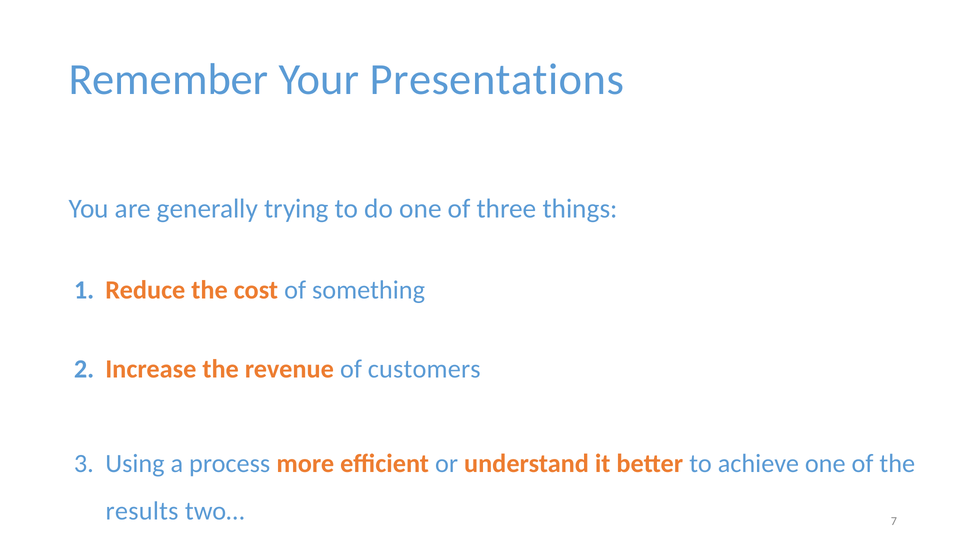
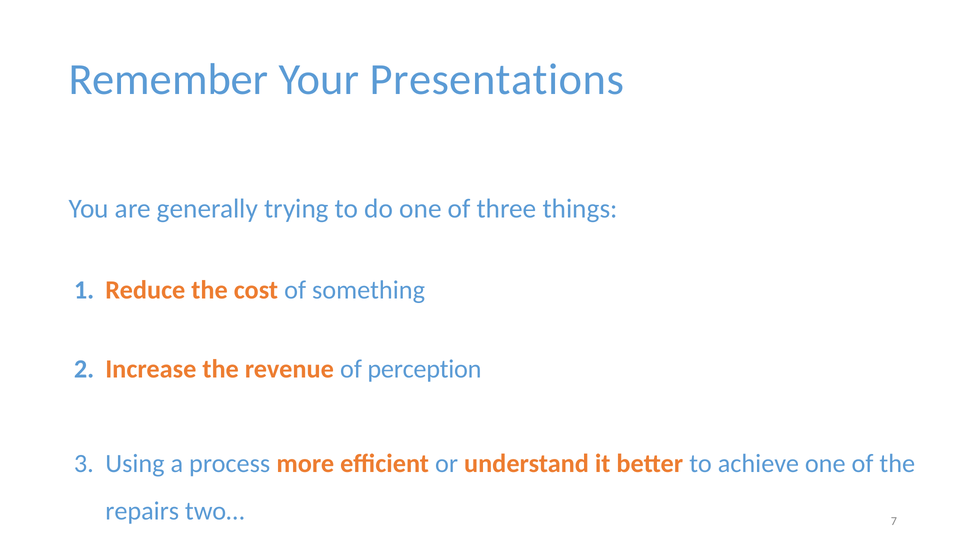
customers: customers -> perception
results: results -> repairs
